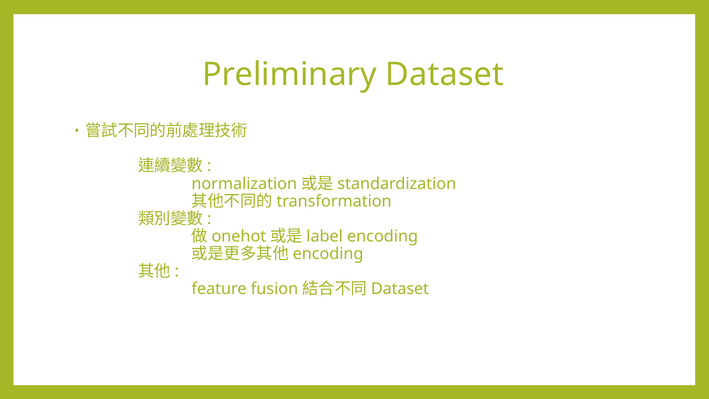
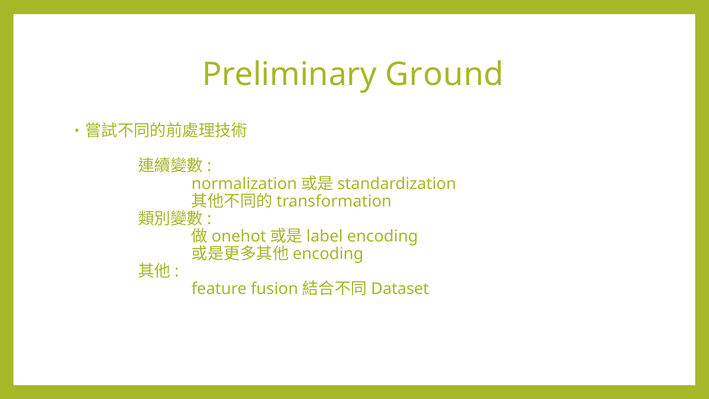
Preliminary Dataset: Dataset -> Ground
